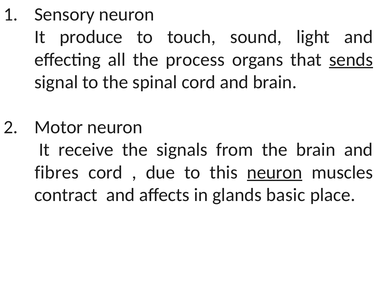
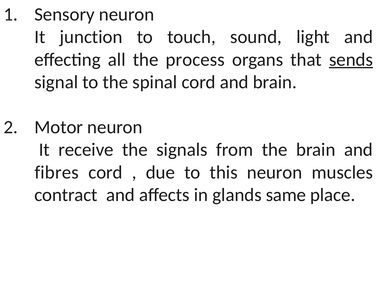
produce: produce -> junction
neuron at (275, 173) underline: present -> none
basic: basic -> same
